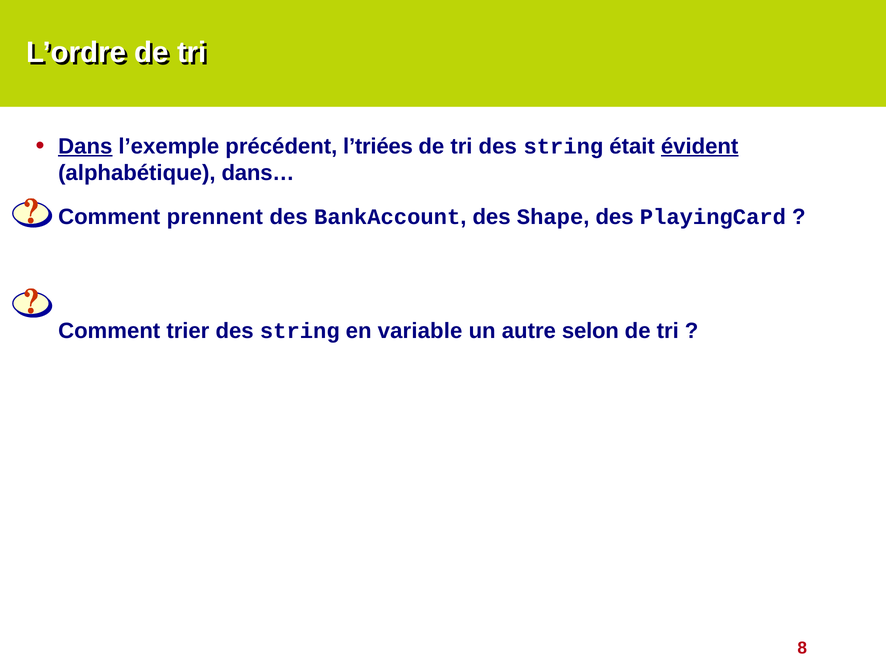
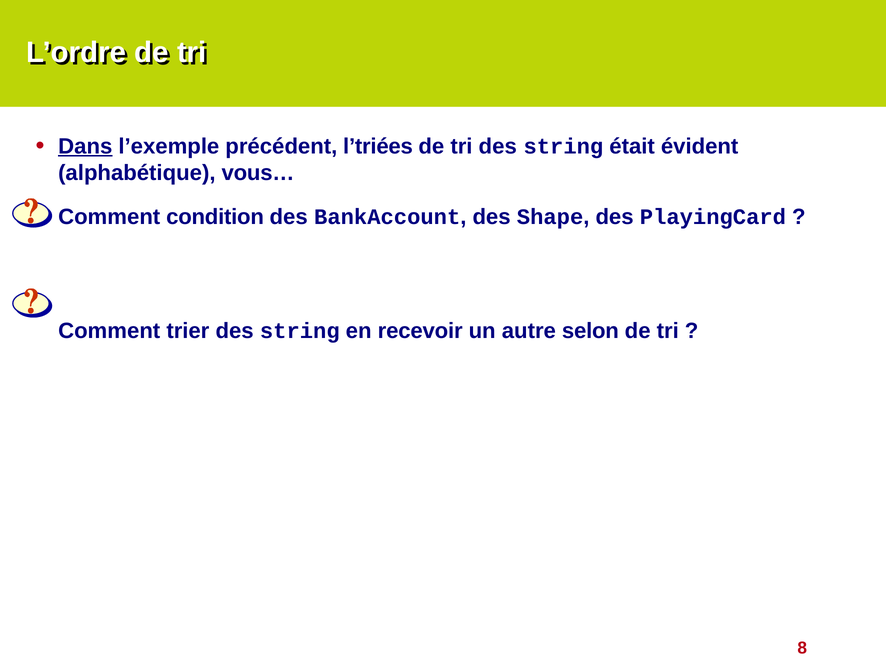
évident underline: present -> none
dans…: dans… -> vous…
prennent: prennent -> condition
variable: variable -> recevoir
